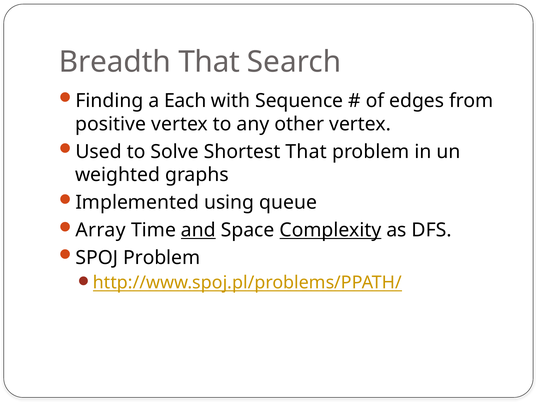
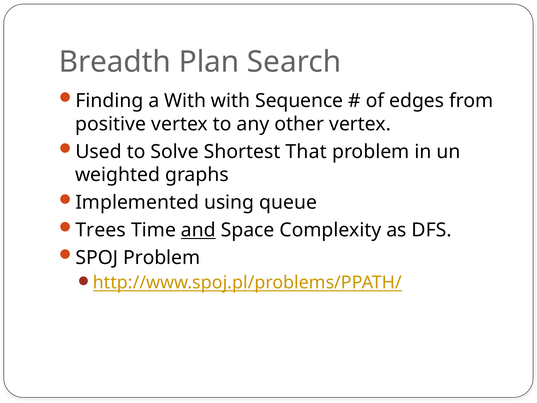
Breadth That: That -> Plan
a Each: Each -> With
Array: Array -> Trees
Complexity underline: present -> none
